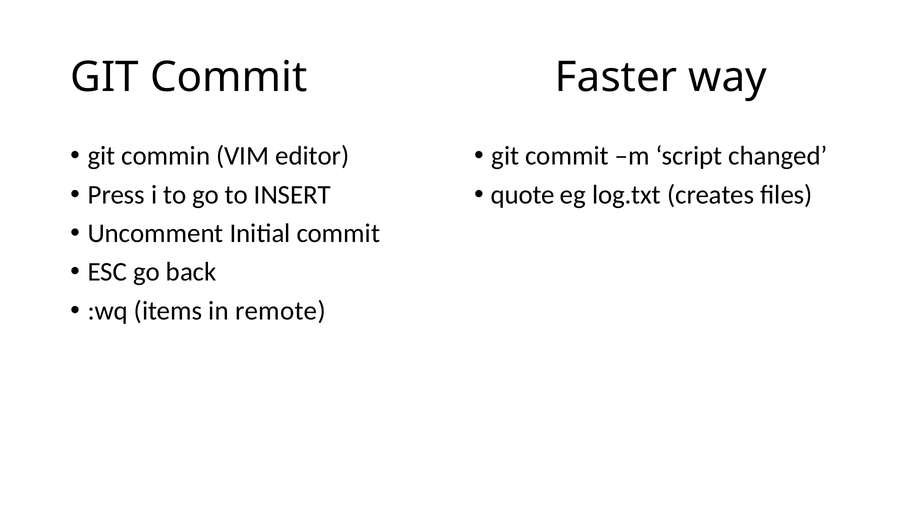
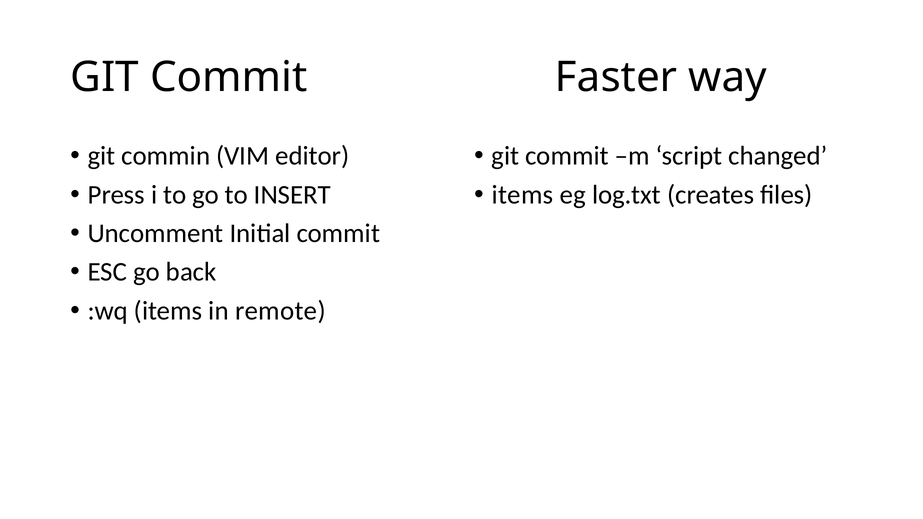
quote at (523, 195): quote -> items
